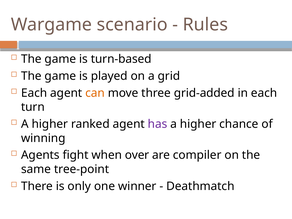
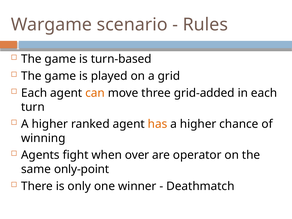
has colour: purple -> orange
compiler: compiler -> operator
tree-point: tree-point -> only-point
